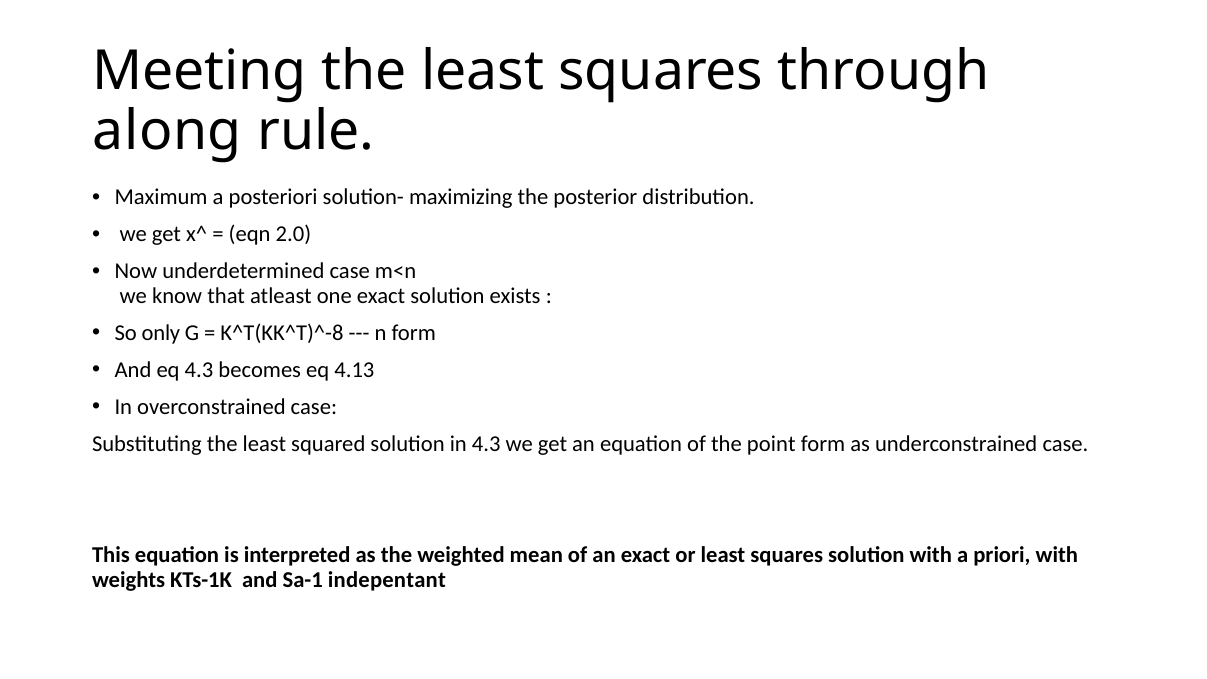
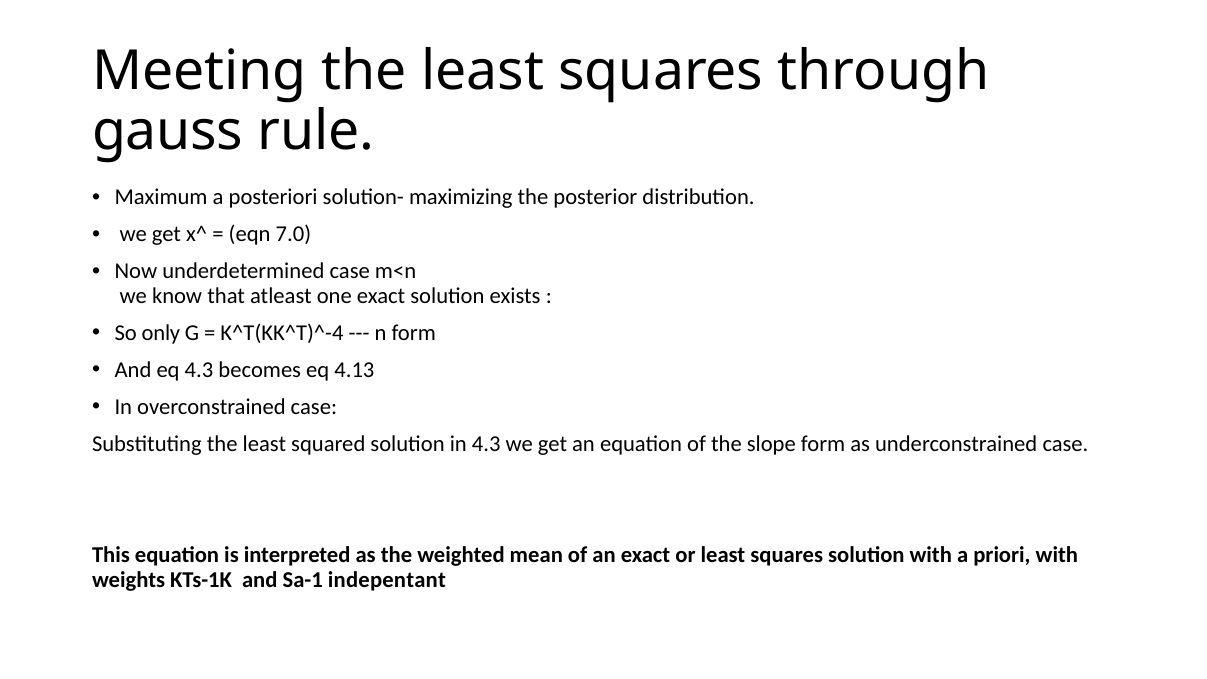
along: along -> gauss
2.0: 2.0 -> 7.0
K^T(KK^T)^-8: K^T(KK^T)^-8 -> K^T(KK^T)^-4
point: point -> slope
